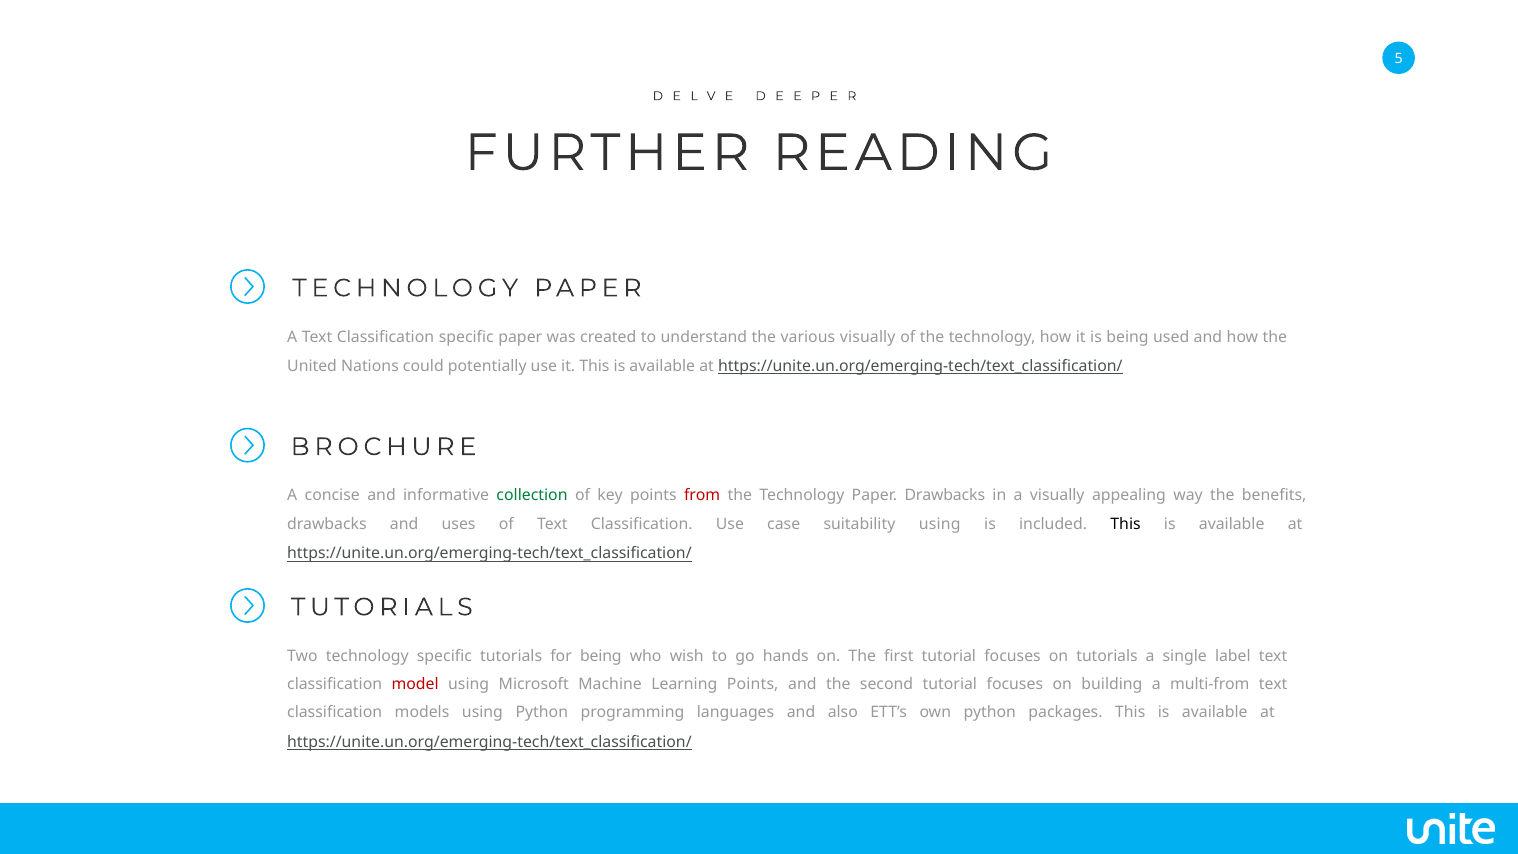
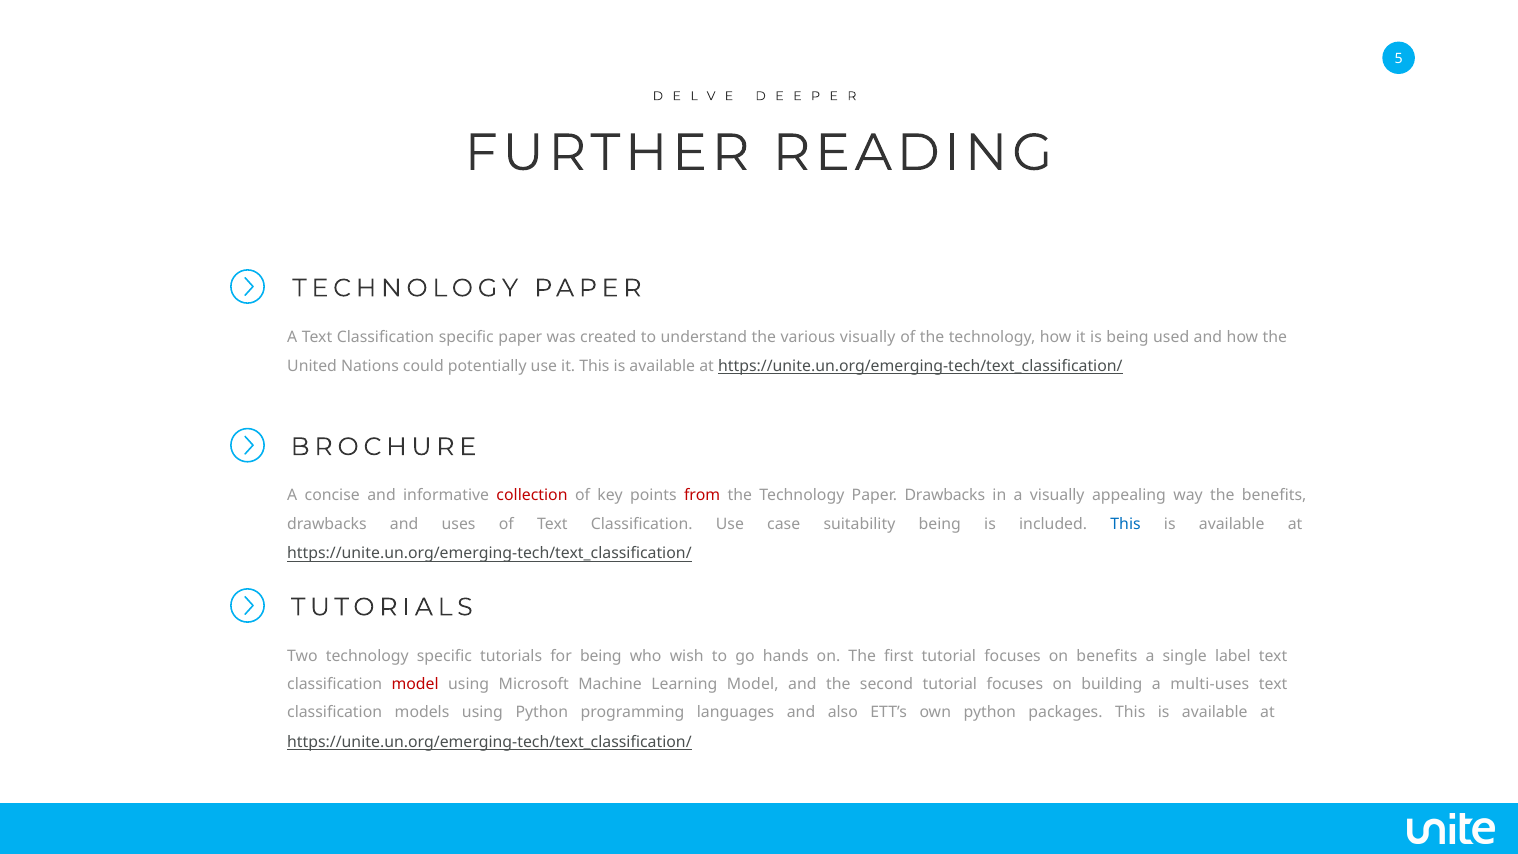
collection colour: green -> red
suitability using: using -> being
This at (1126, 524) colour: black -> blue
on tutorials: tutorials -> benefits
Learning Points: Points -> Model
multi-from: multi-from -> multi-uses
